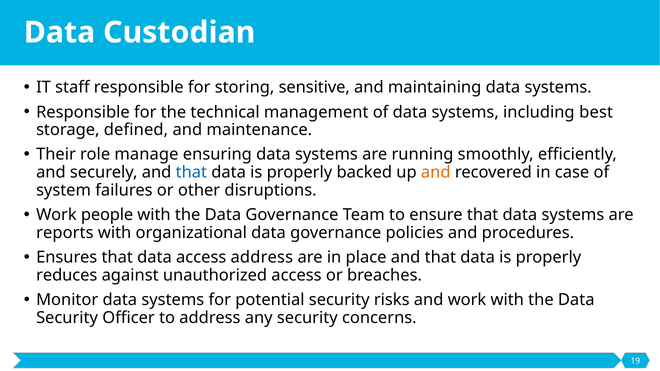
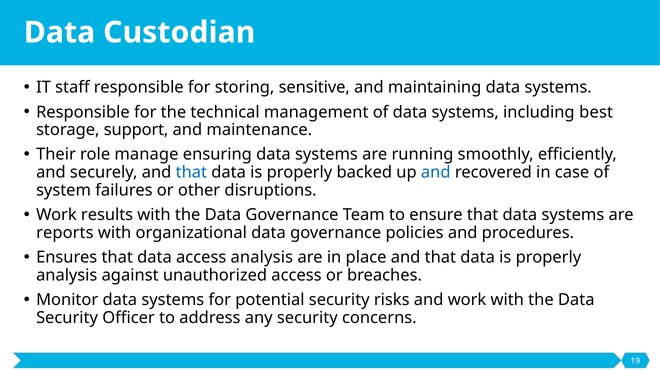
defined: defined -> support
and at (436, 172) colour: orange -> blue
people: people -> results
access address: address -> analysis
reduces at (67, 275): reduces -> analysis
